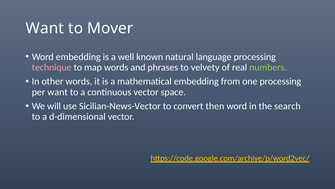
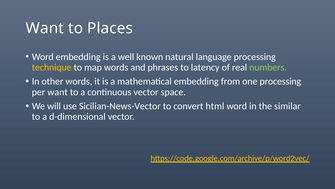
Mover: Mover -> Places
technique colour: pink -> yellow
velvety: velvety -> latency
then: then -> html
search: search -> similar
